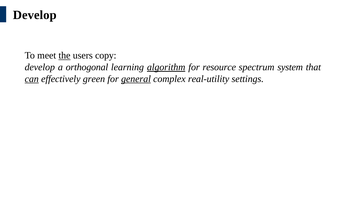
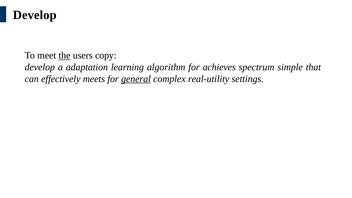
orthogonal: orthogonal -> adaptation
algorithm underline: present -> none
resource: resource -> achieves
system: system -> simple
can underline: present -> none
green: green -> meets
